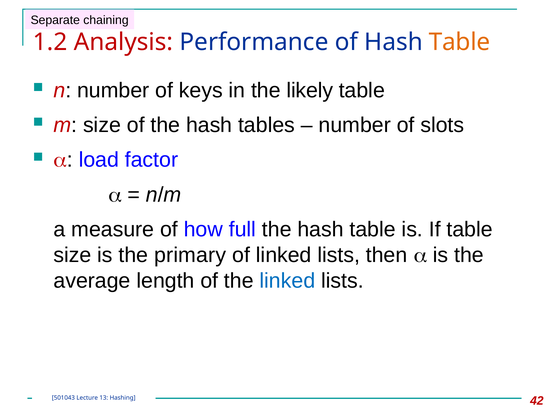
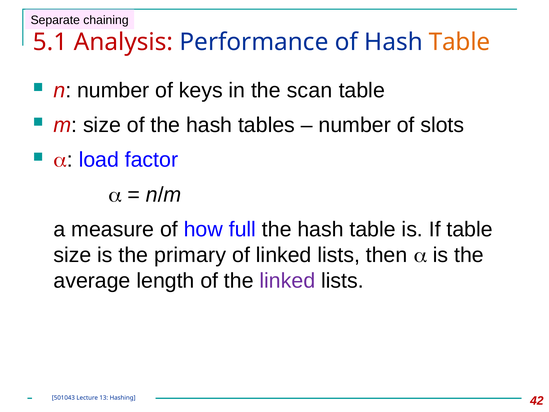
1.2: 1.2 -> 5.1
likely: likely -> scan
linked at (287, 281) colour: blue -> purple
